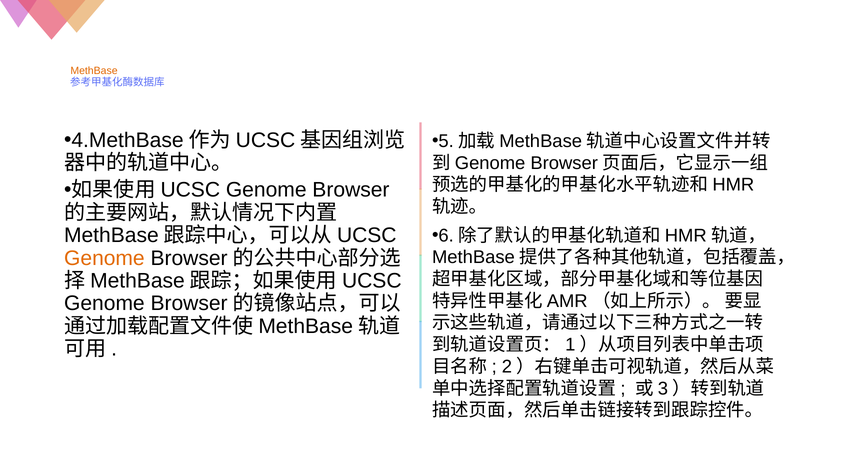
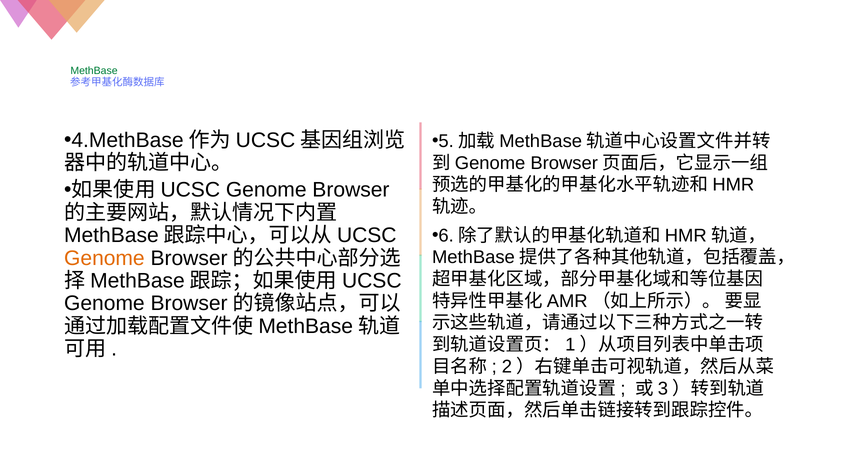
MethBase colour: orange -> green
